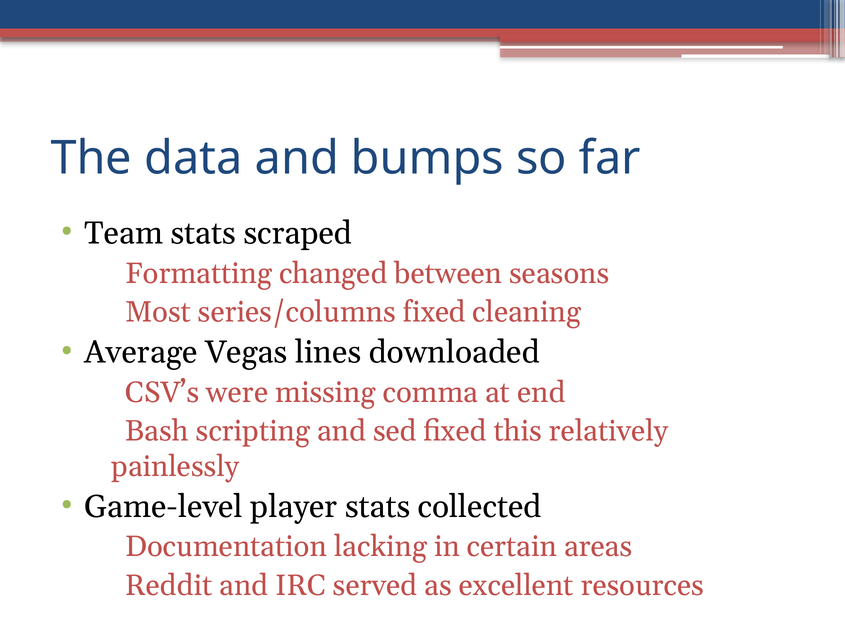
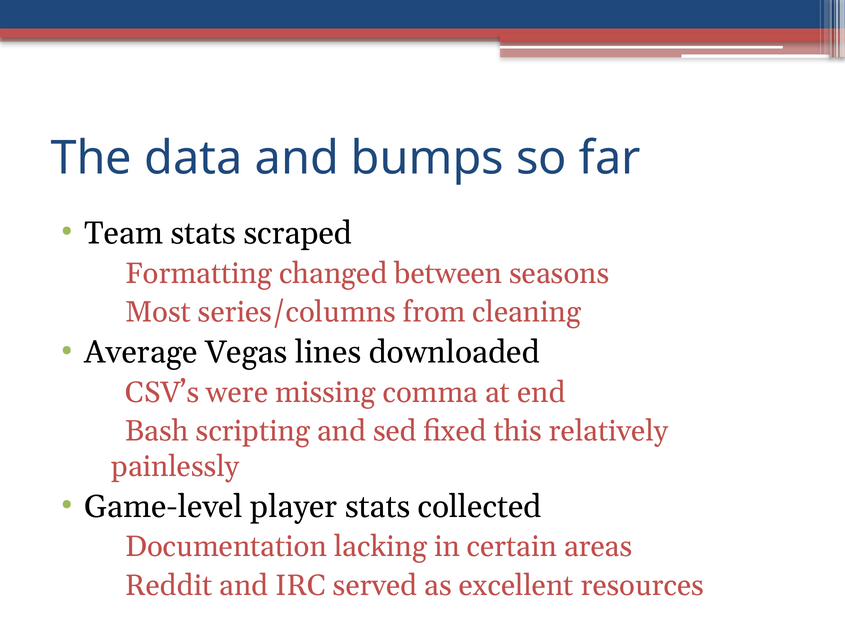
series/columns fixed: fixed -> from
